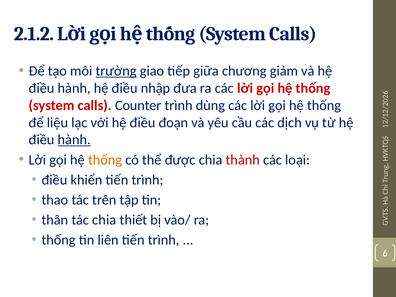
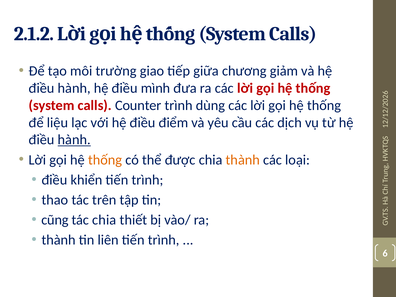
trường underline: present -> none
nhập: nhập -> mình
đoạn: đoạn -> điểm
thành at (243, 160) colour: red -> orange
thân: thân -> cũng
thống at (59, 240): thống -> thành
